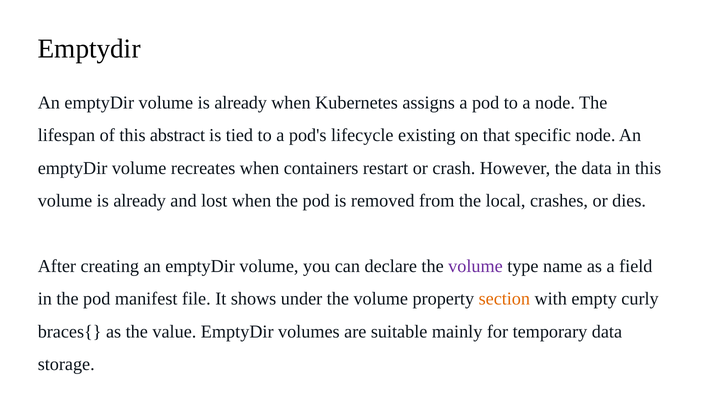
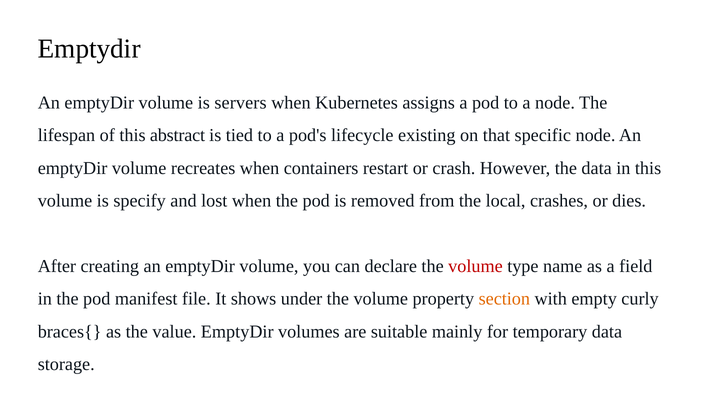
emptyDir volume is already: already -> servers
already at (140, 201): already -> specify
volume at (475, 266) colour: purple -> red
